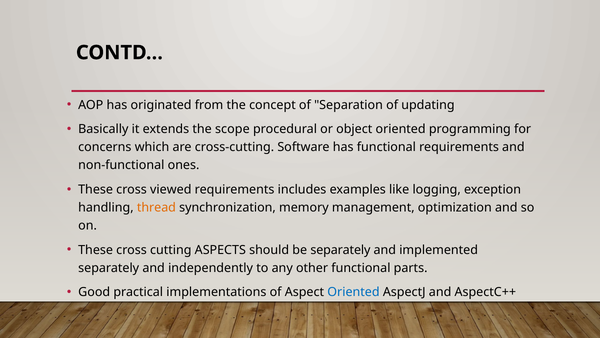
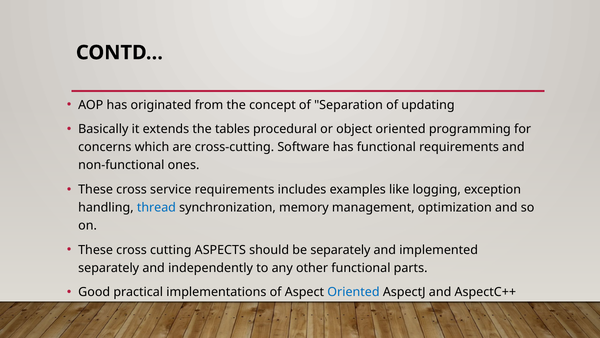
scope: scope -> tables
viewed: viewed -> service
thread colour: orange -> blue
